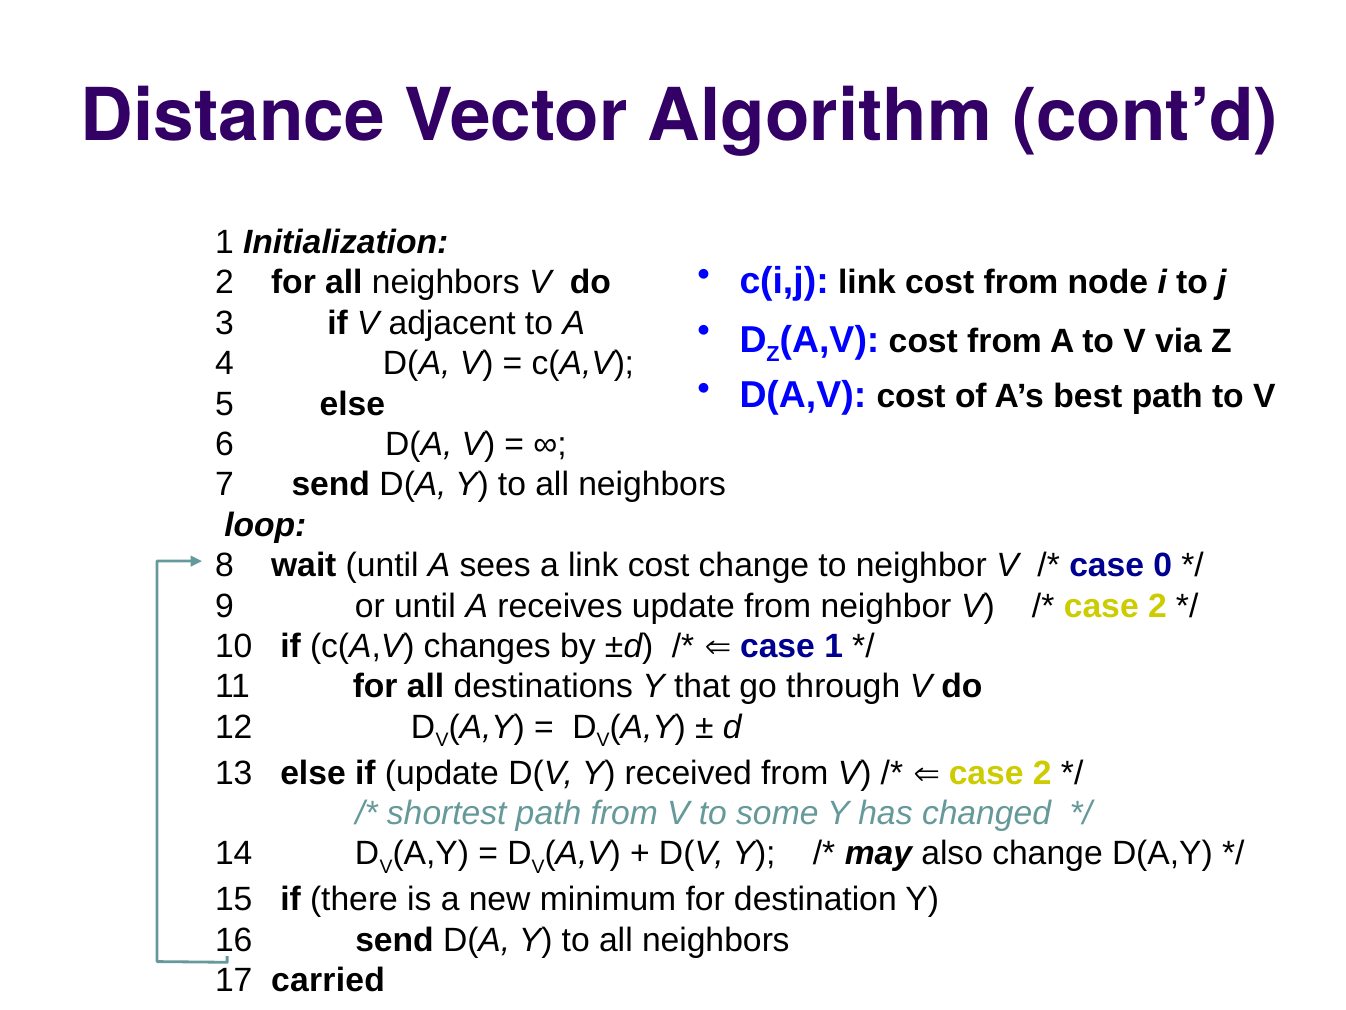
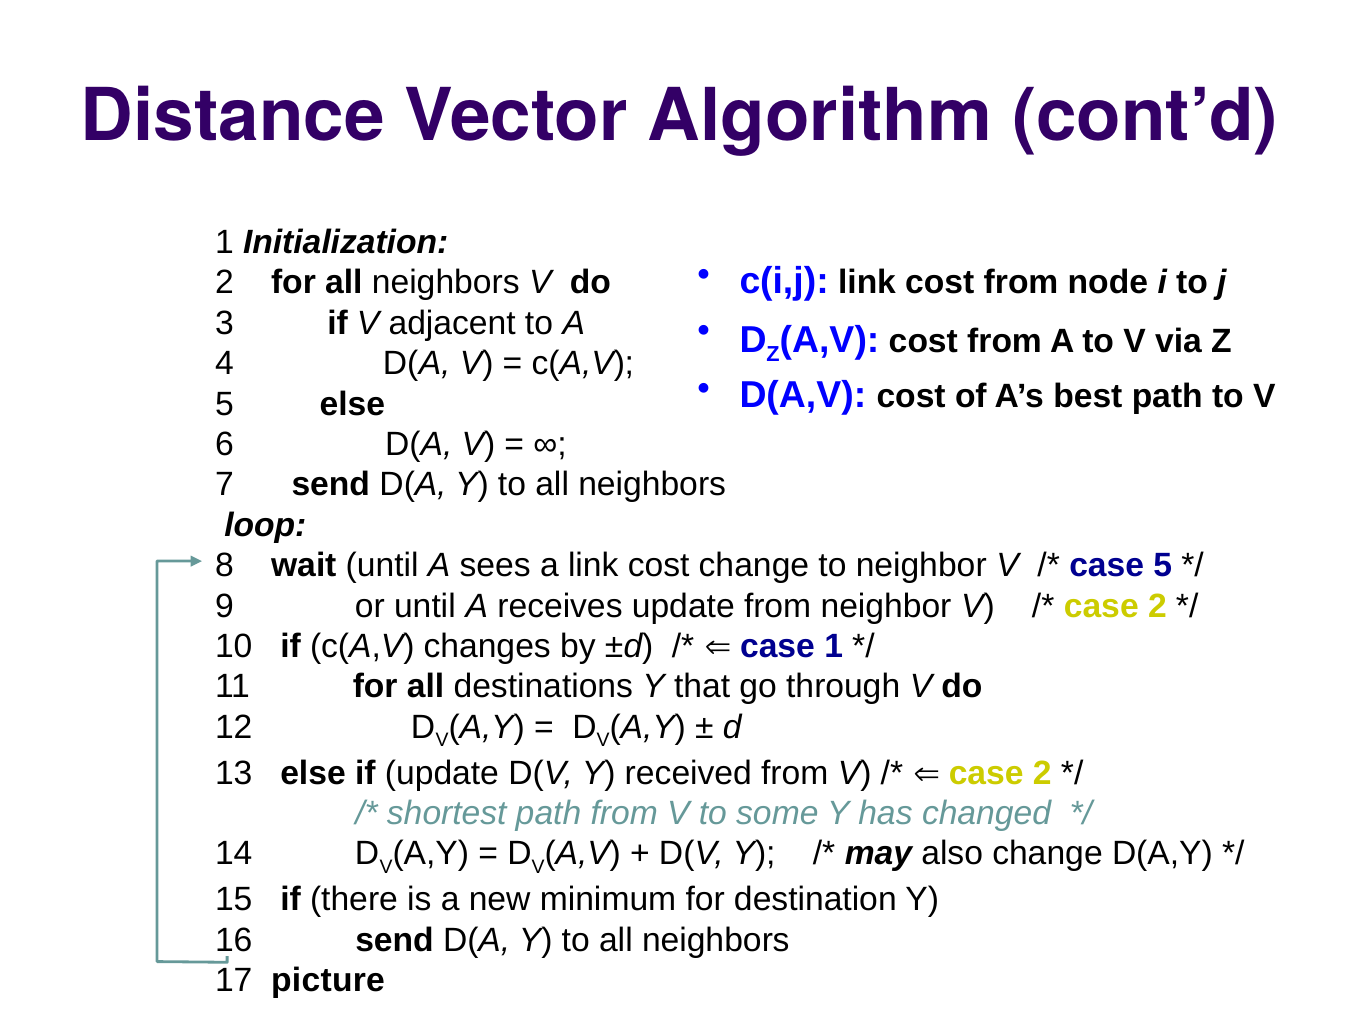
case 0: 0 -> 5
carried: carried -> picture
